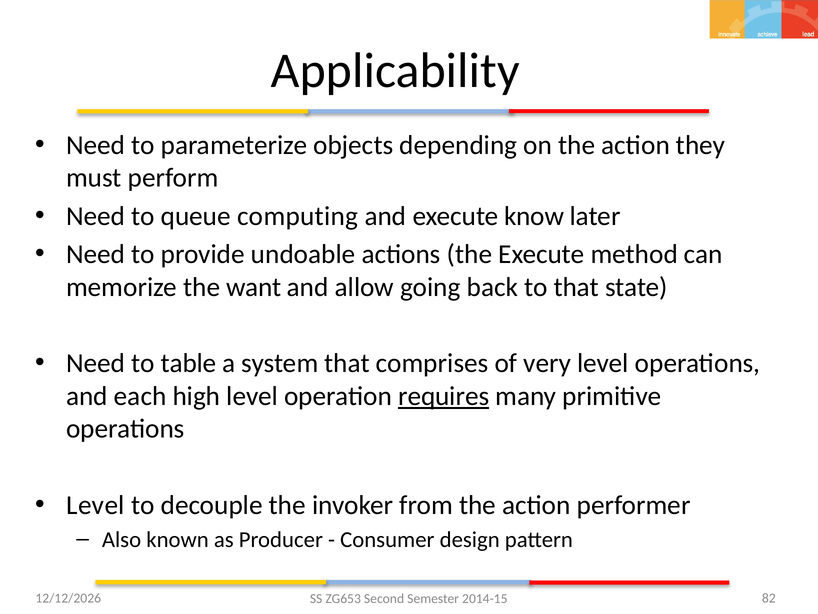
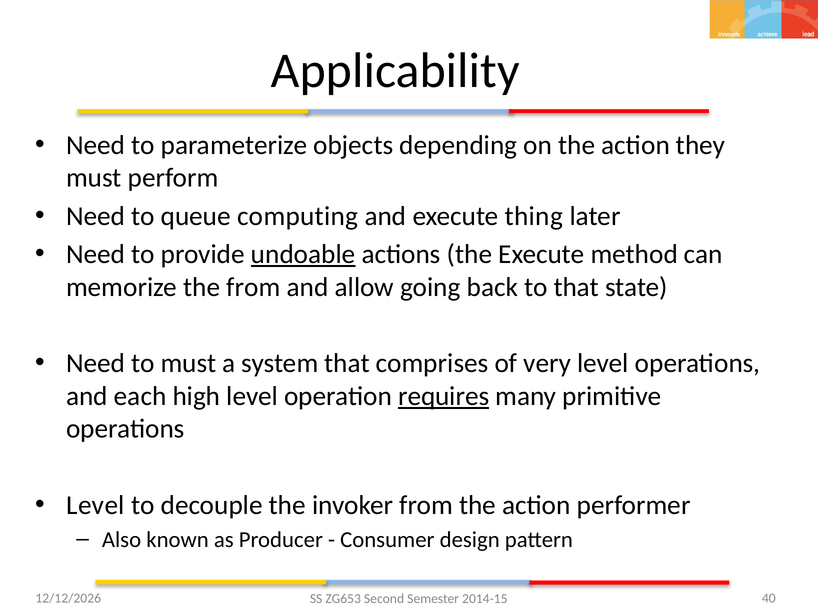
know: know -> thing
undoable underline: none -> present
the want: want -> from
to table: table -> must
82: 82 -> 40
